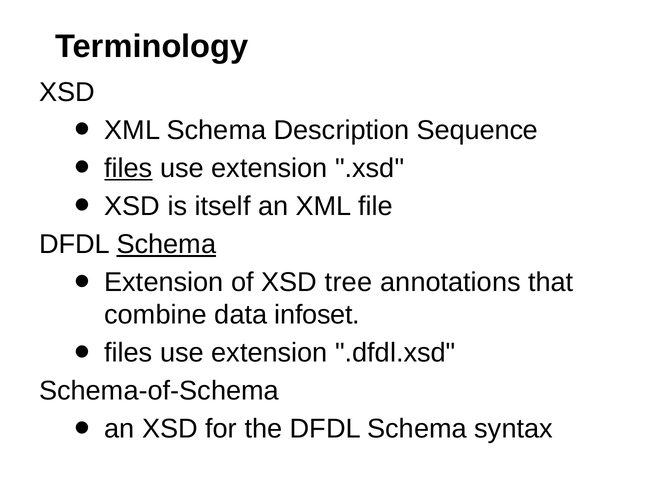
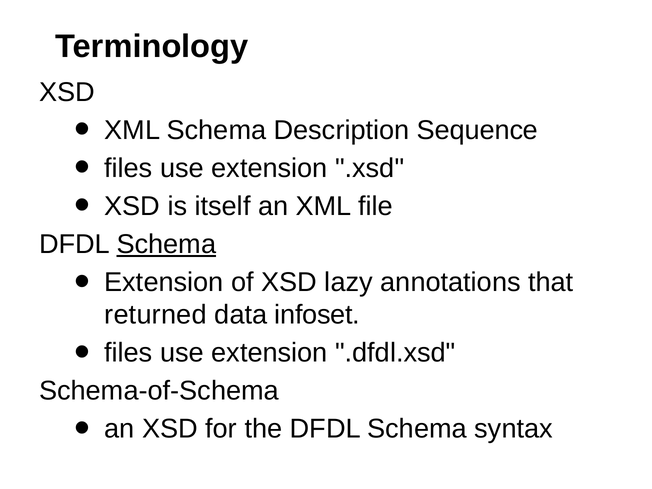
files at (128, 168) underline: present -> none
tree: tree -> lazy
combine: combine -> returned
